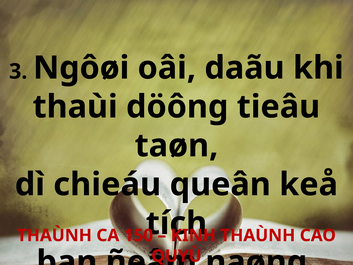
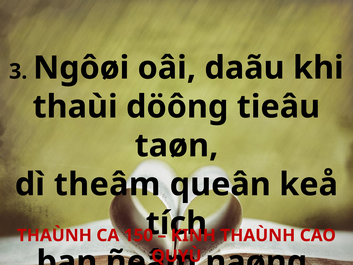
chieáu: chieáu -> theâm
